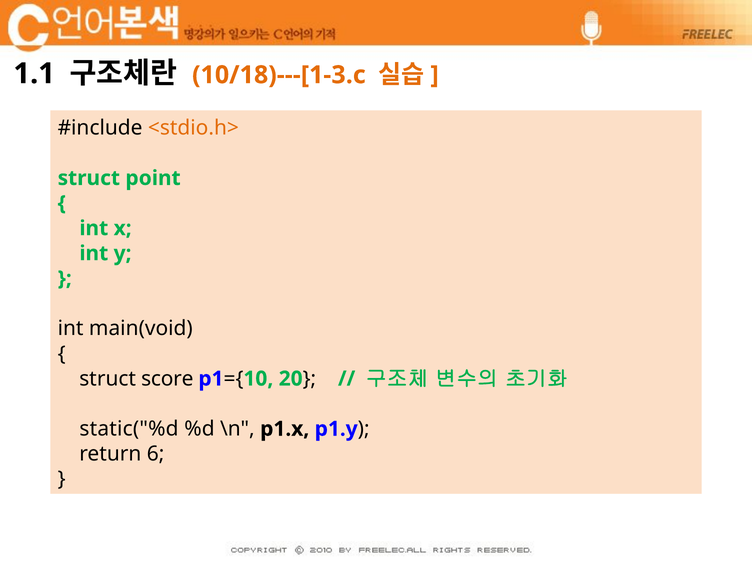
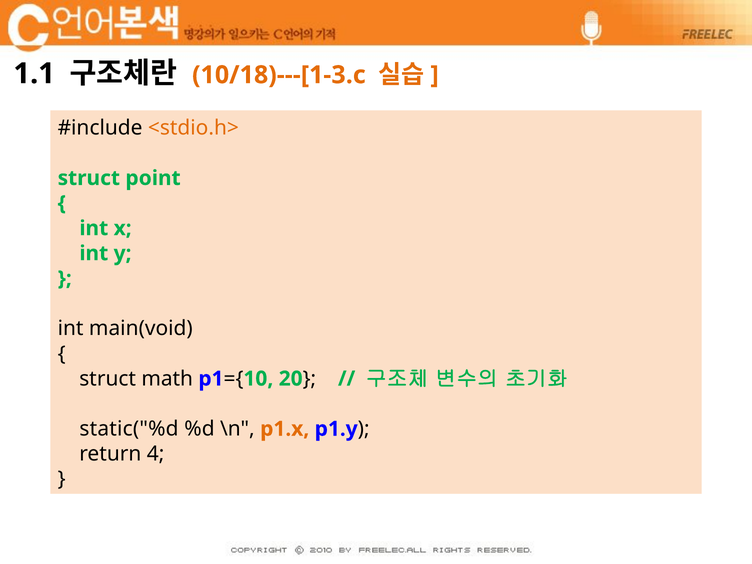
score: score -> math
p1.x colour: black -> orange
6: 6 -> 4
